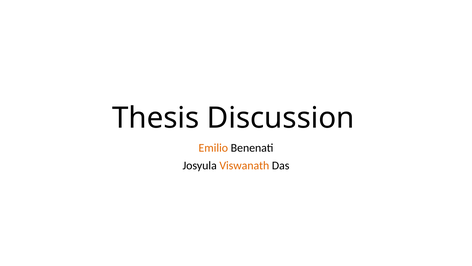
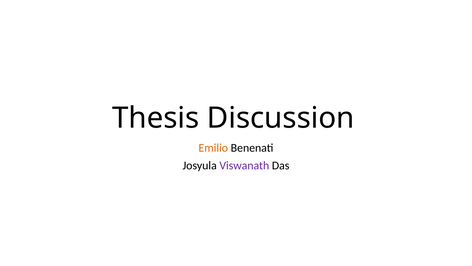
Viswanath colour: orange -> purple
